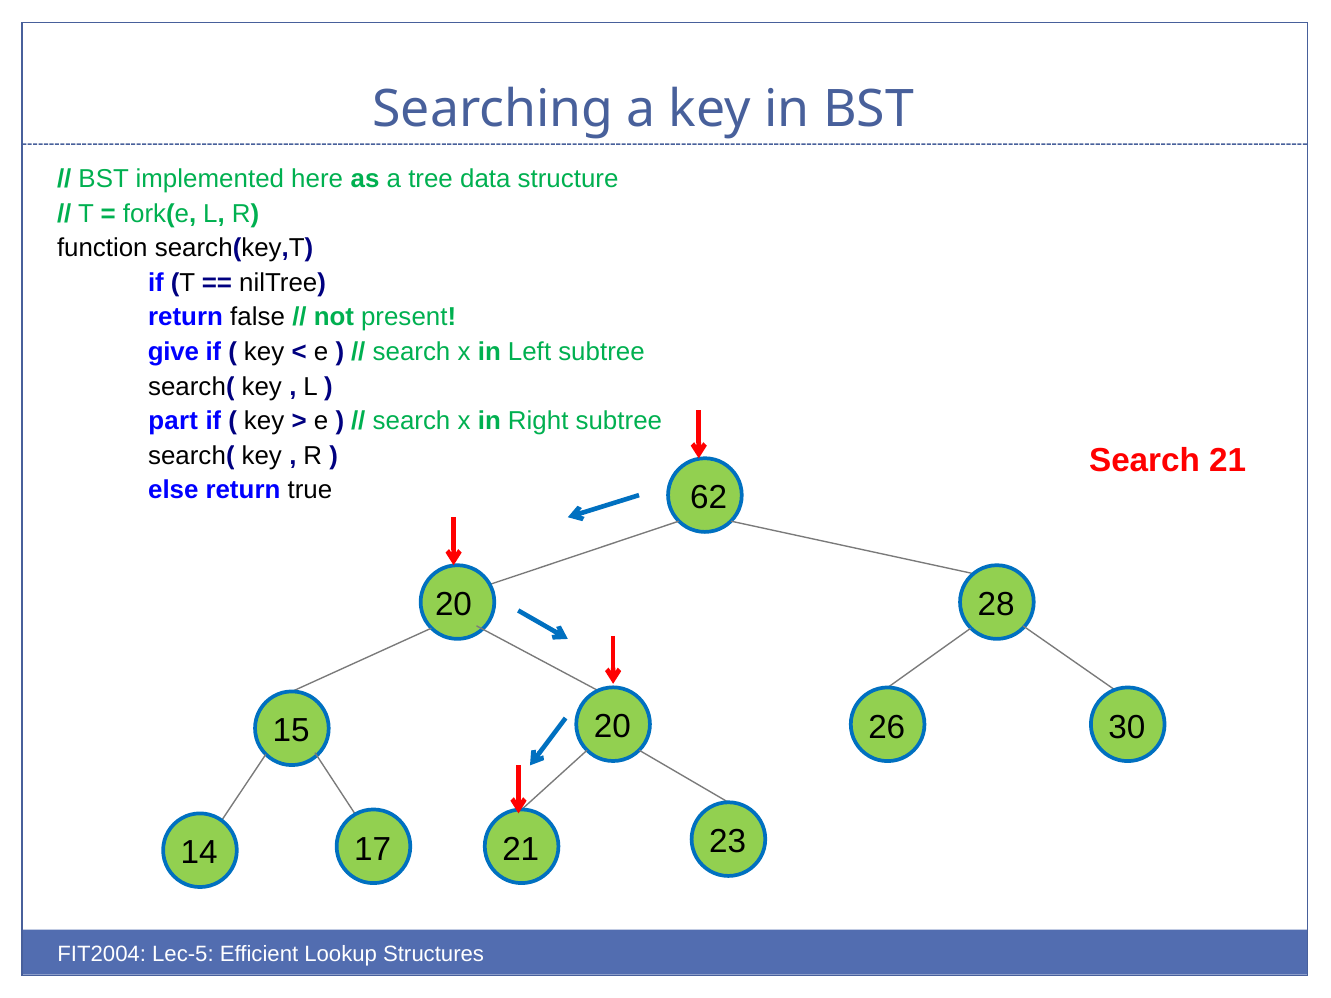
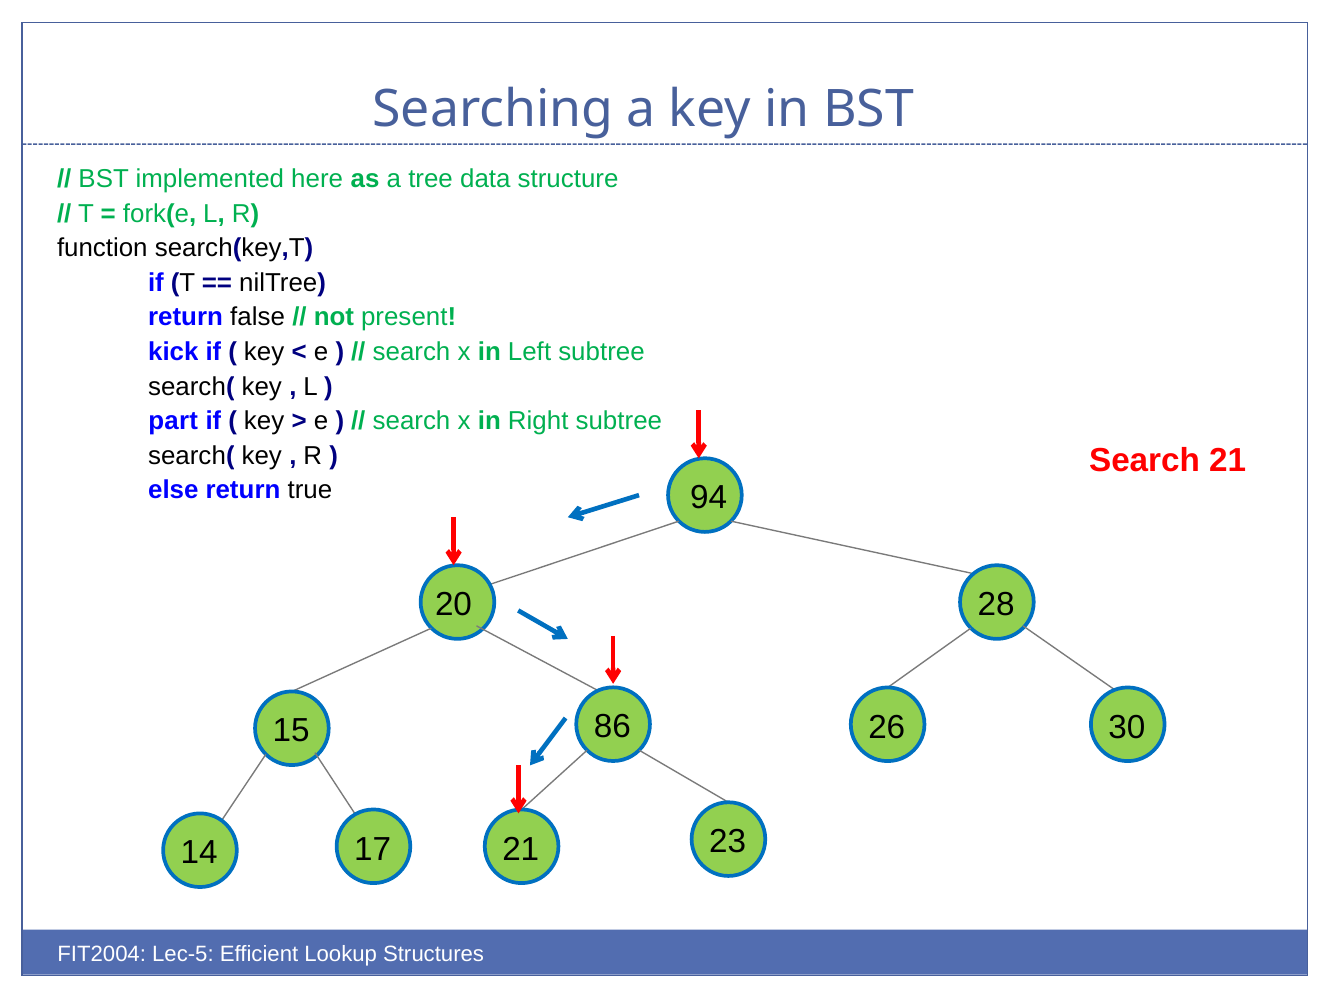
give: give -> kick
62: 62 -> 94
15 20: 20 -> 86
